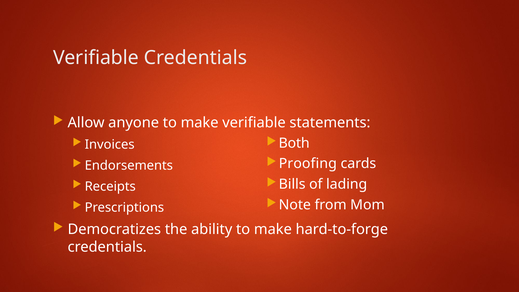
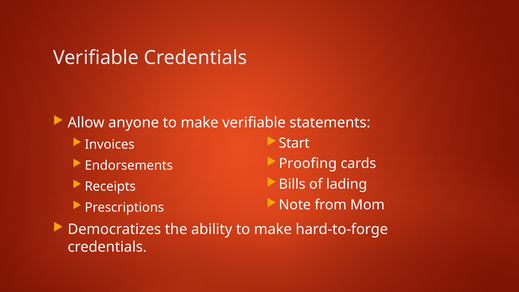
Both: Both -> Start
